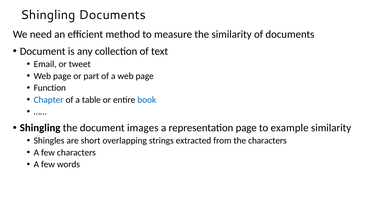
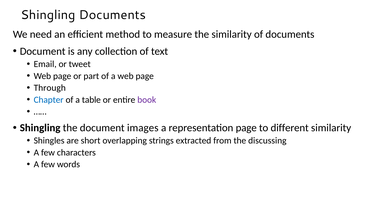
Function: Function -> Through
book colour: blue -> purple
example: example -> different
the characters: characters -> discussing
